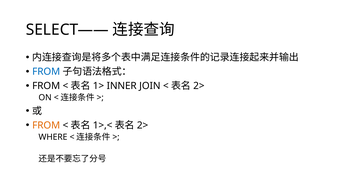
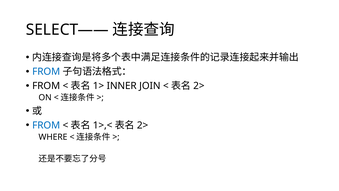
FROM at (46, 125) colour: orange -> blue
